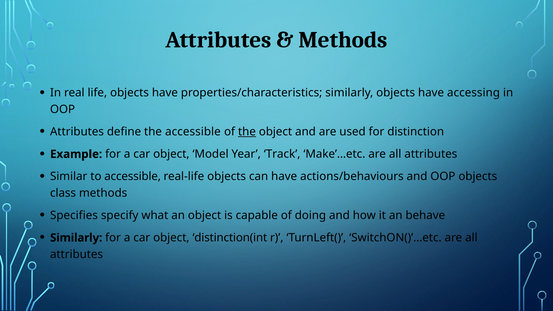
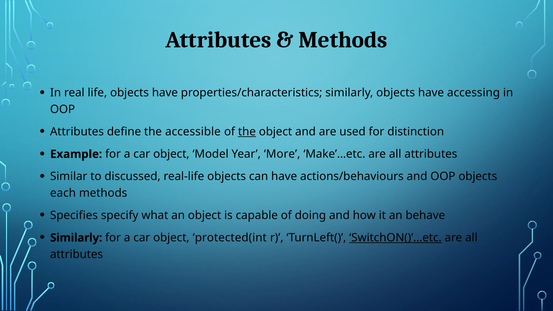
Track: Track -> More
to accessible: accessible -> discussed
class: class -> each
distinction(int: distinction(int -> protected(int
SwitchON()’…etc underline: none -> present
